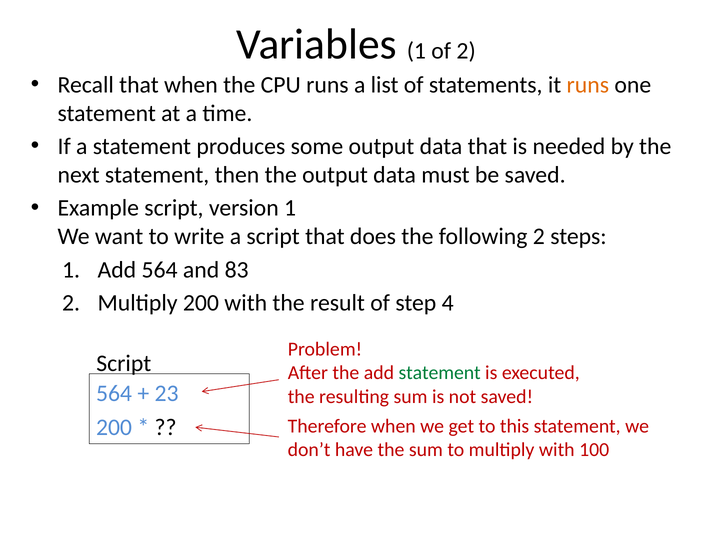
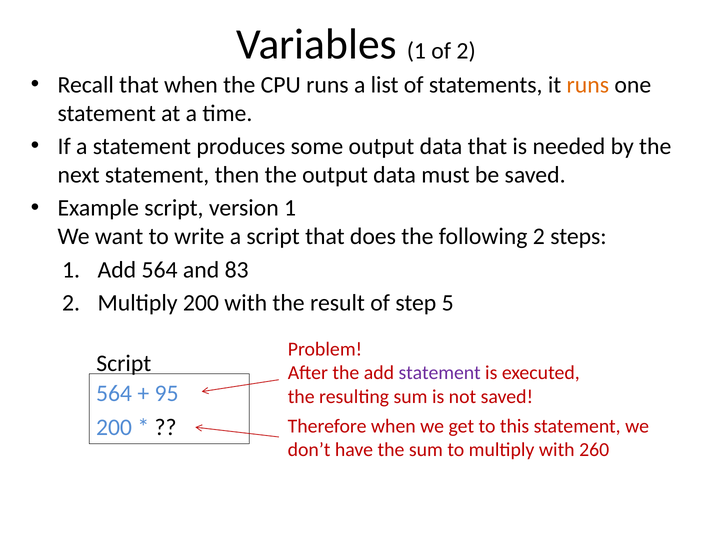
4: 4 -> 5
statement at (440, 373) colour: green -> purple
23: 23 -> 95
100: 100 -> 260
